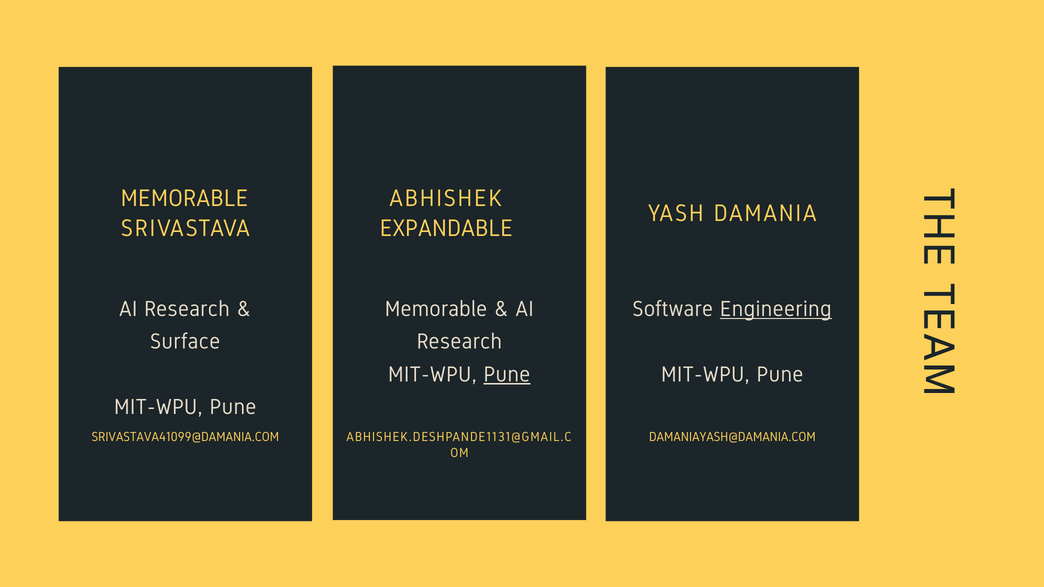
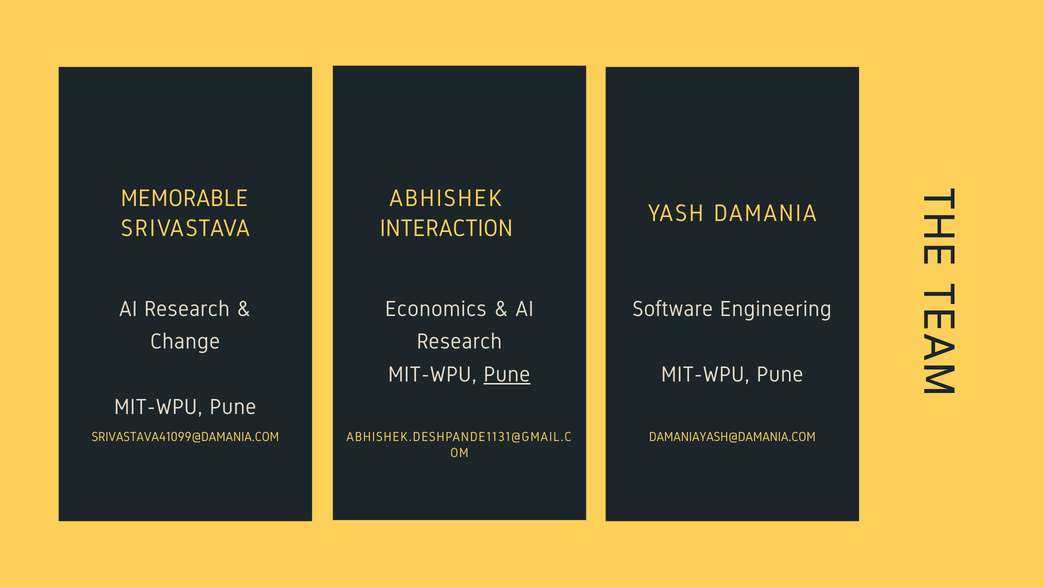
EXPANDABLE: EXPANDABLE -> INTERACTION
Memorable at (436, 309): Memorable -> Economics
Engineering underline: present -> none
Surface: Surface -> Change
